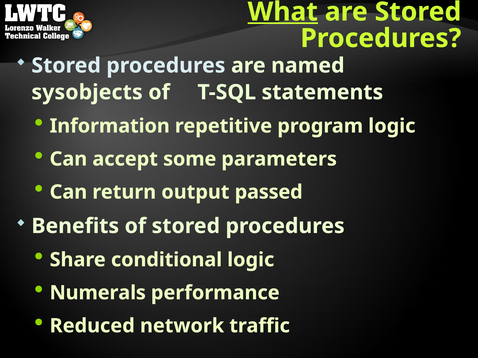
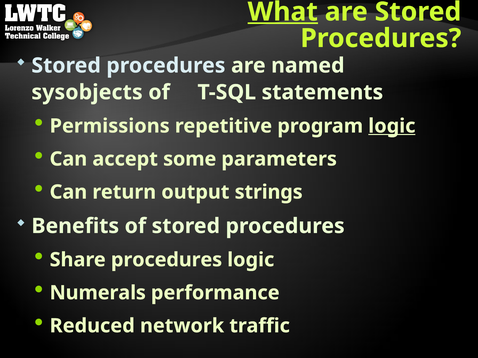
Information: Information -> Permissions
logic at (392, 126) underline: none -> present
passed: passed -> strings
Share conditional: conditional -> procedures
